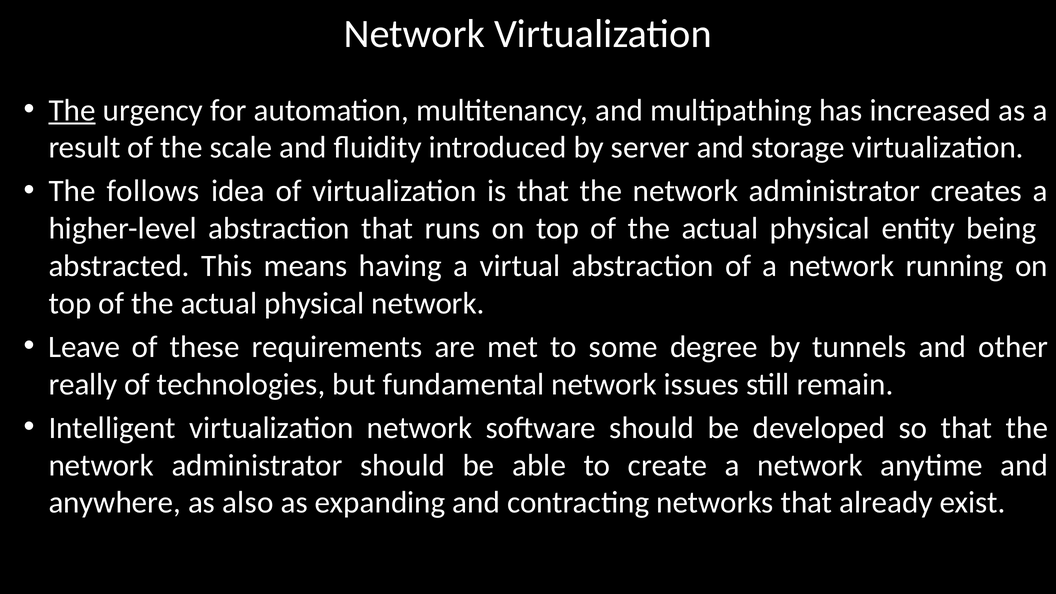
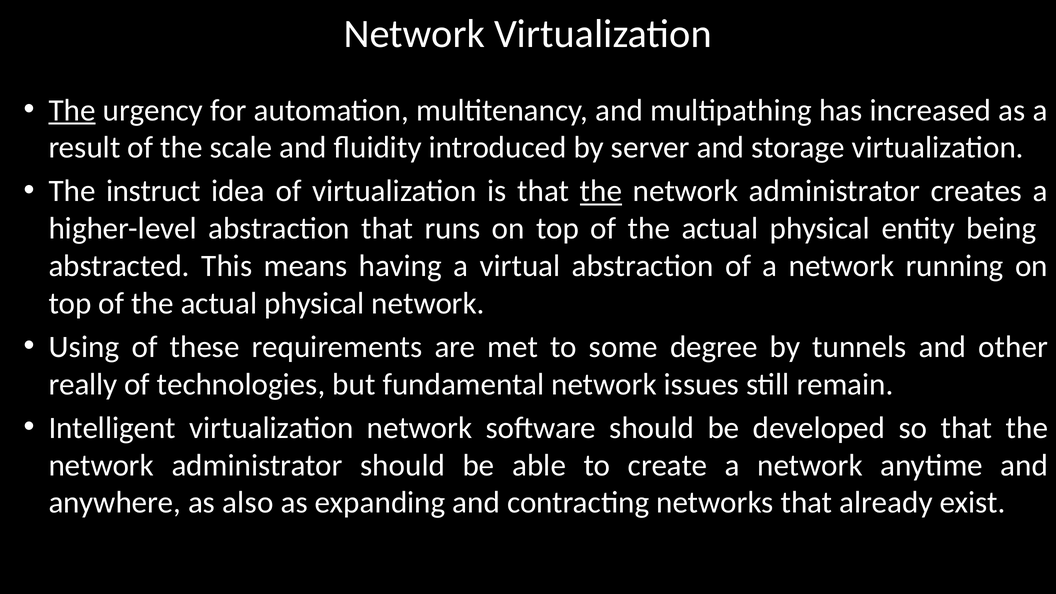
follows: follows -> instruct
the at (601, 191) underline: none -> present
Leave: Leave -> Using
